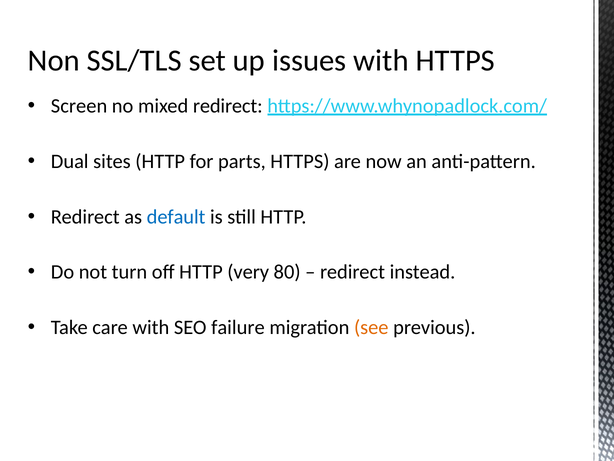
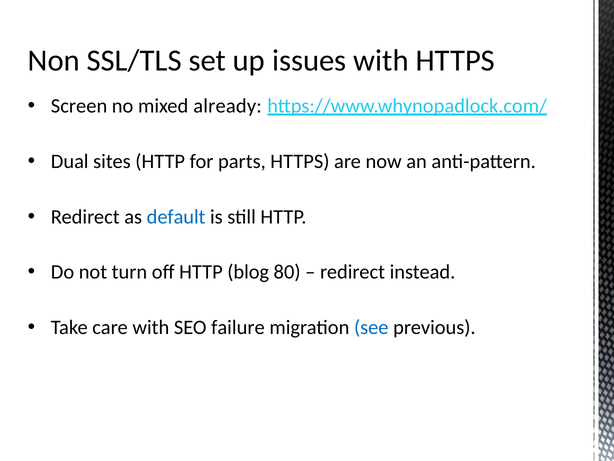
mixed redirect: redirect -> already
very: very -> blog
see colour: orange -> blue
